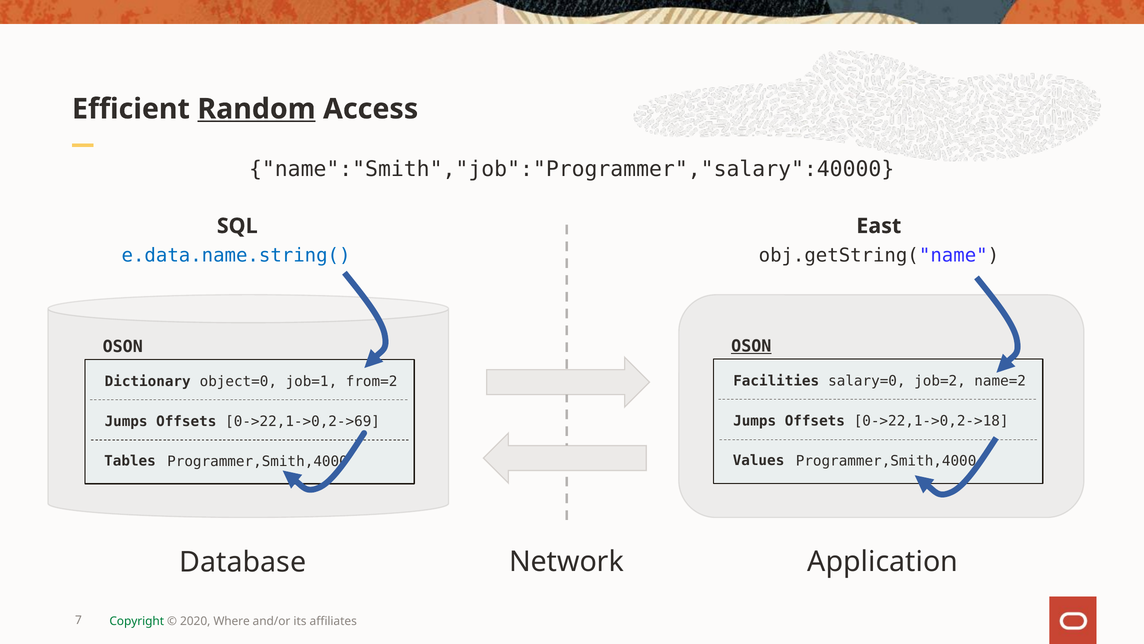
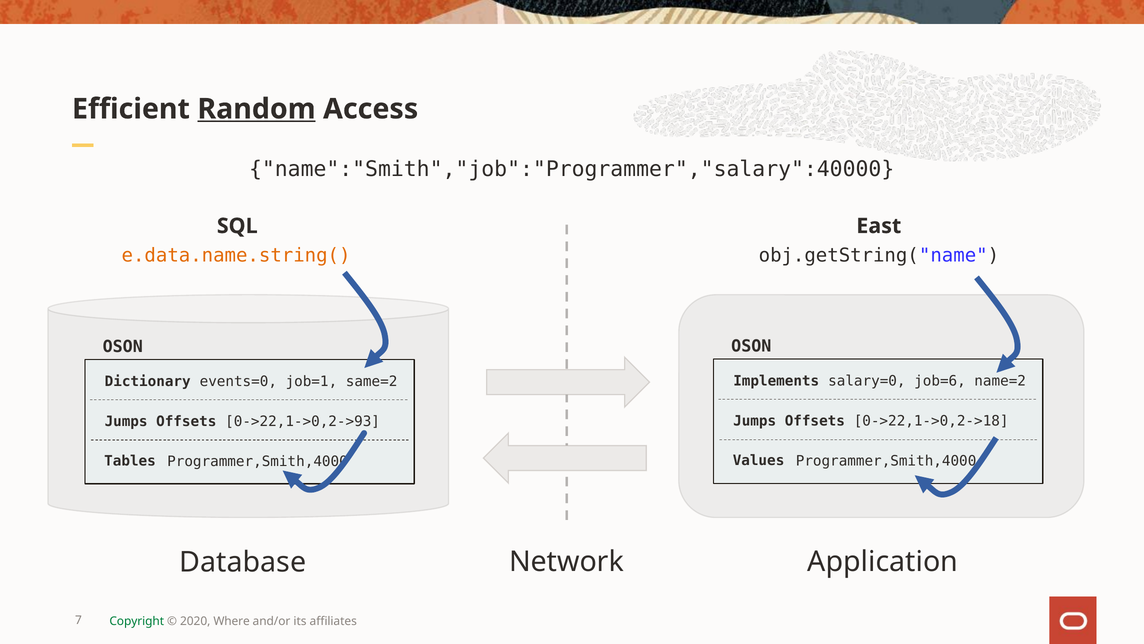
e.data.name.string( colour: blue -> orange
OSON at (751, 346) underline: present -> none
Facilities: Facilities -> Implements
job=2: job=2 -> job=6
object=0: object=0 -> events=0
from=2: from=2 -> same=2
0->22,1->0,2->69: 0->22,1->0,2->69 -> 0->22,1->0,2->93
